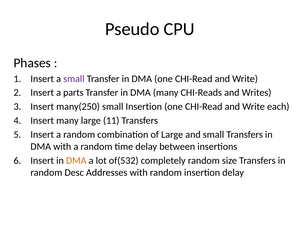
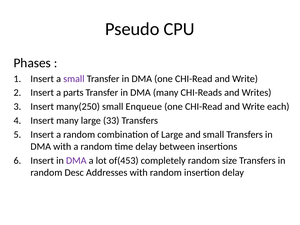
small Insertion: Insertion -> Enqueue
11: 11 -> 33
DMA at (76, 161) colour: orange -> purple
of(532: of(532 -> of(453
